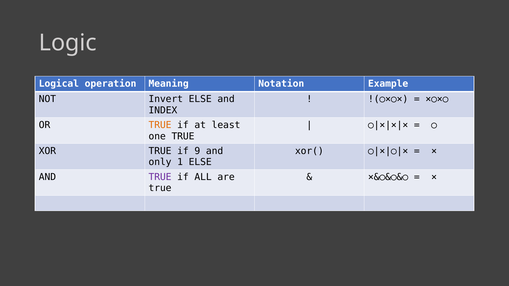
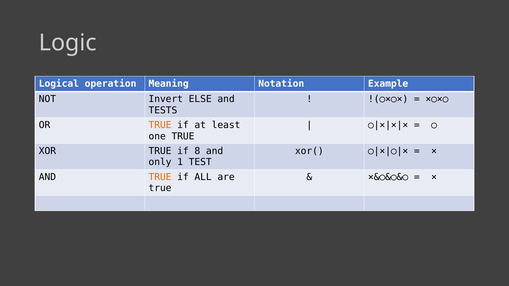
INDEX: INDEX -> TESTS
9: 9 -> 8
1 ELSE: ELSE -> TEST
TRUE at (160, 177) colour: purple -> orange
